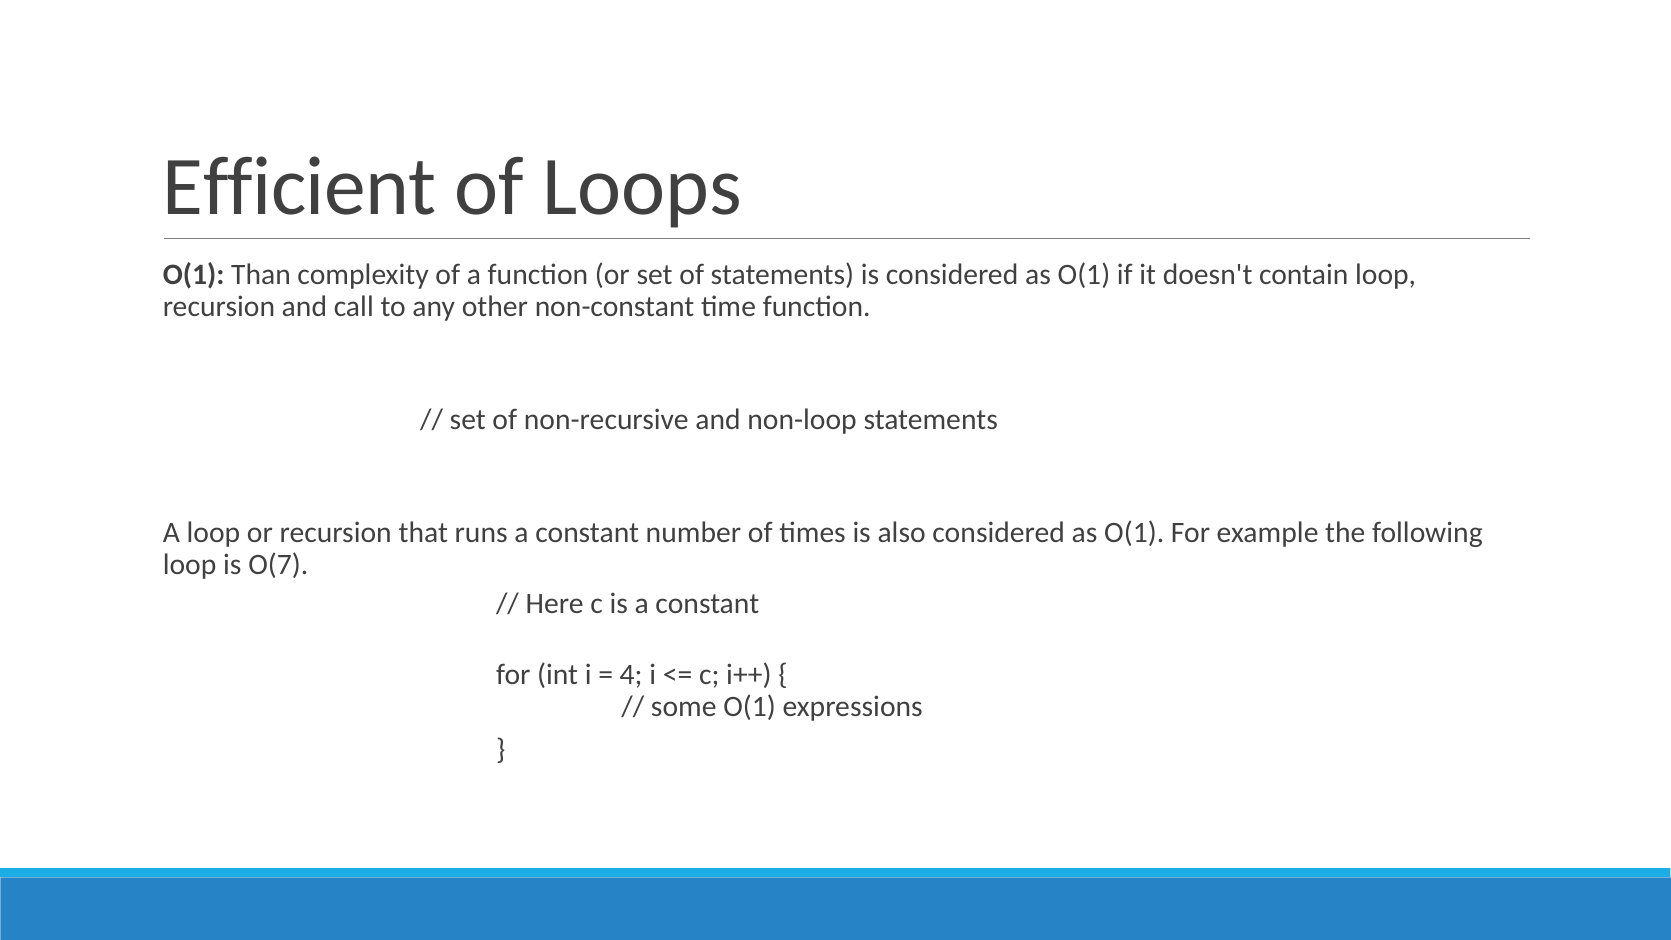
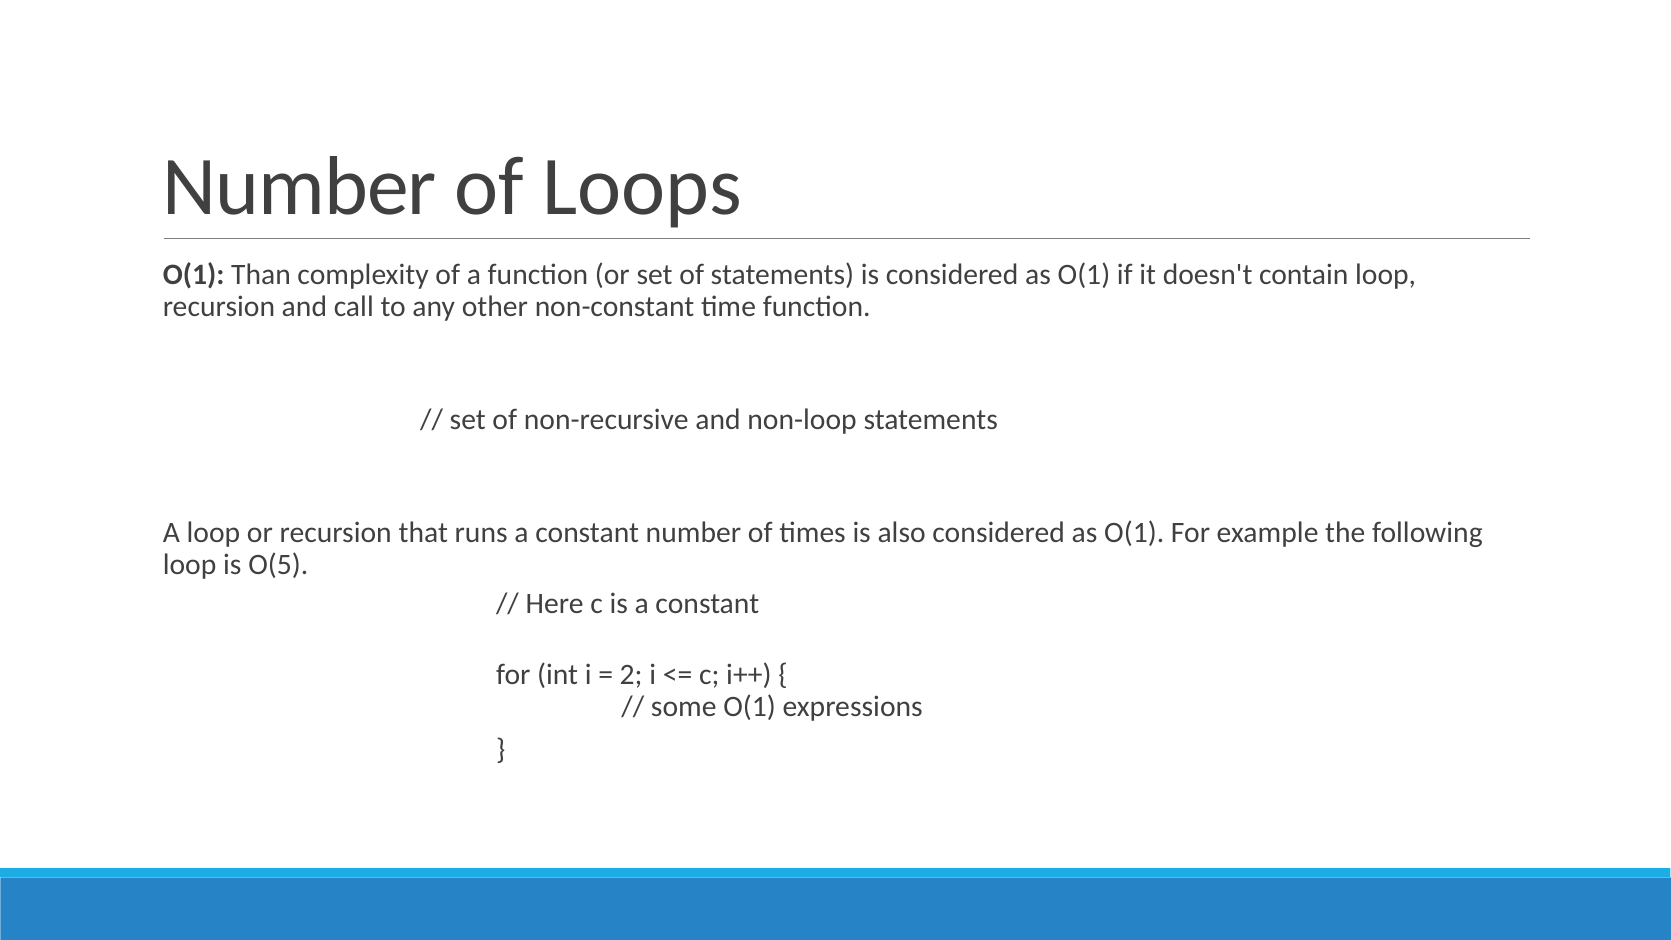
Efficient at (300, 187): Efficient -> Number
O(7: O(7 -> O(5
4: 4 -> 2
